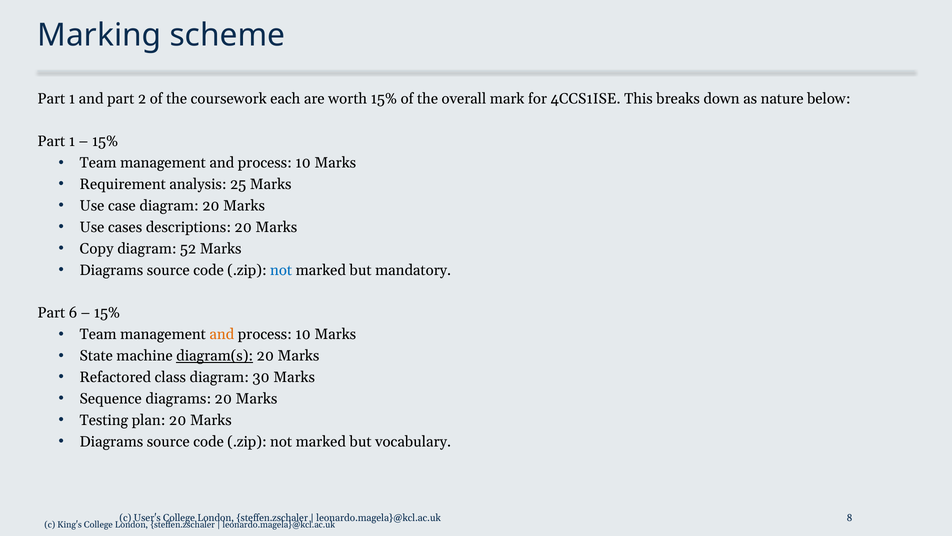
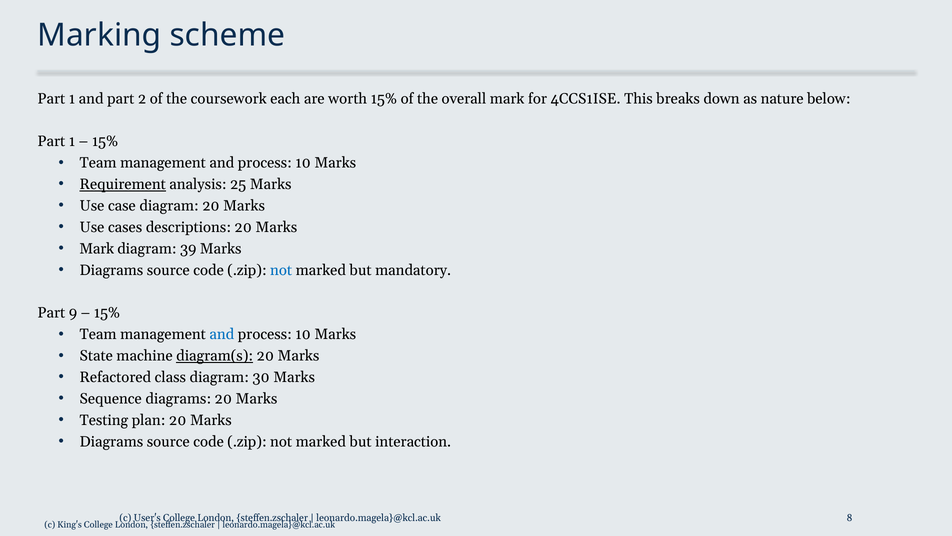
Requirement underline: none -> present
Copy at (97, 249): Copy -> Mark
52: 52 -> 39
6: 6 -> 9
and at (222, 334) colour: orange -> blue
vocabulary: vocabulary -> interaction
